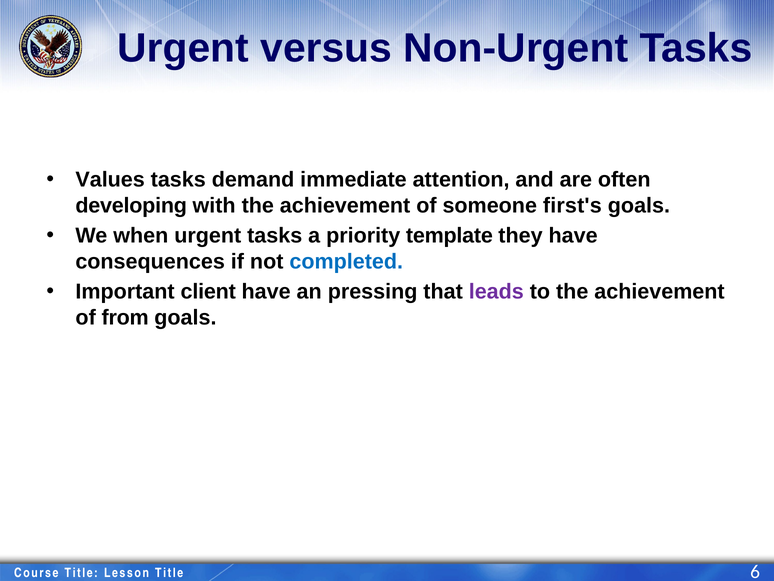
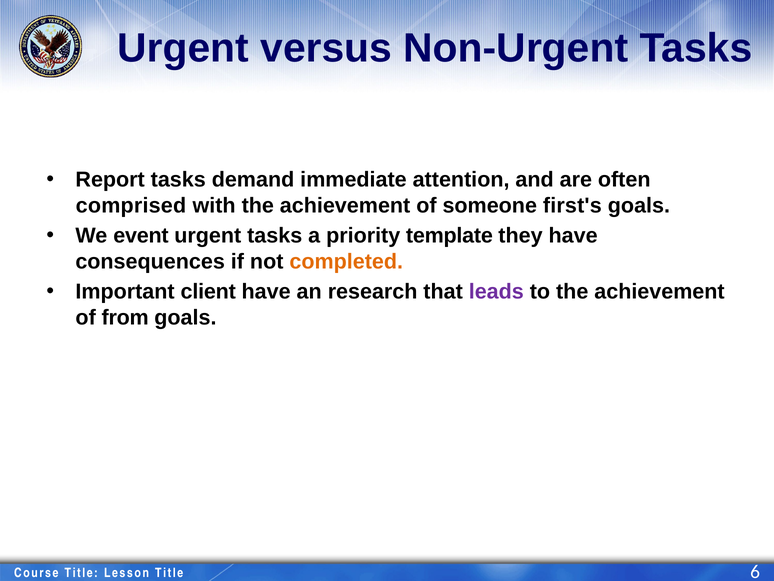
Values: Values -> Report
developing: developing -> comprised
when: when -> event
completed colour: blue -> orange
pressing: pressing -> research
